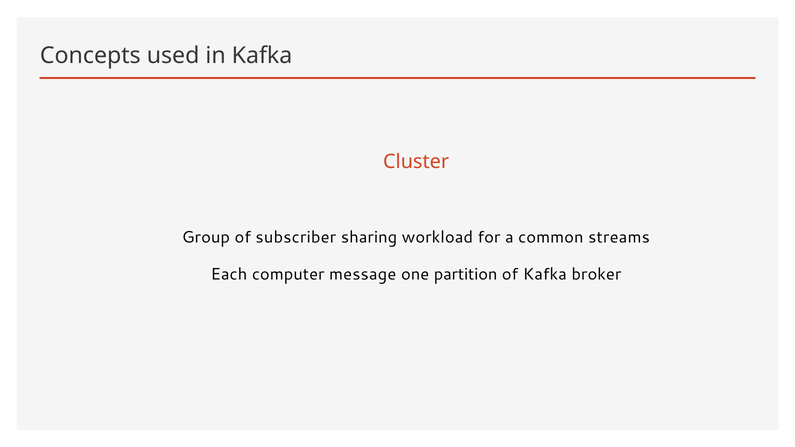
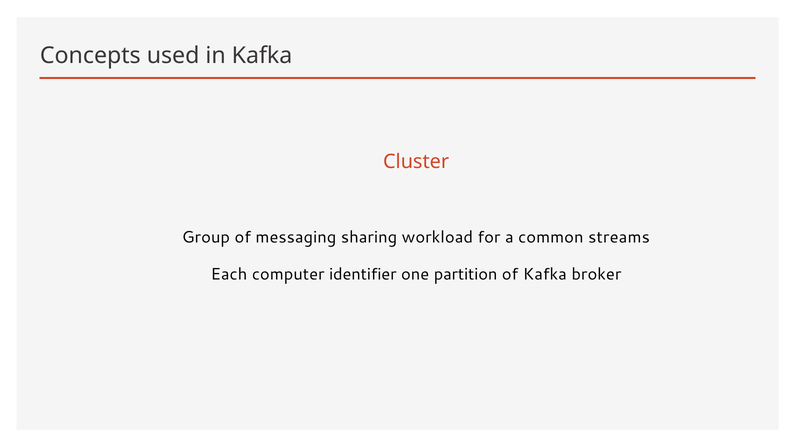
subscriber: subscriber -> messaging
message: message -> identifier
